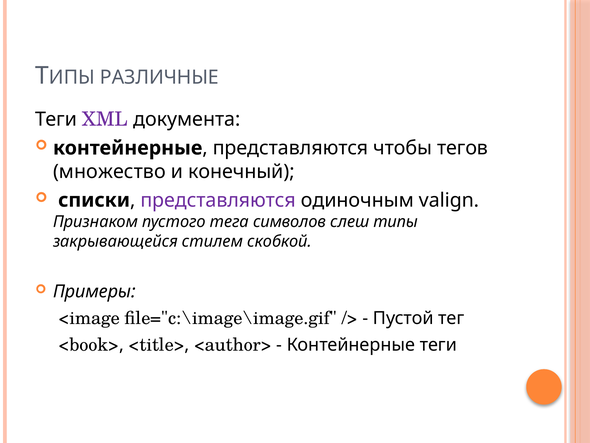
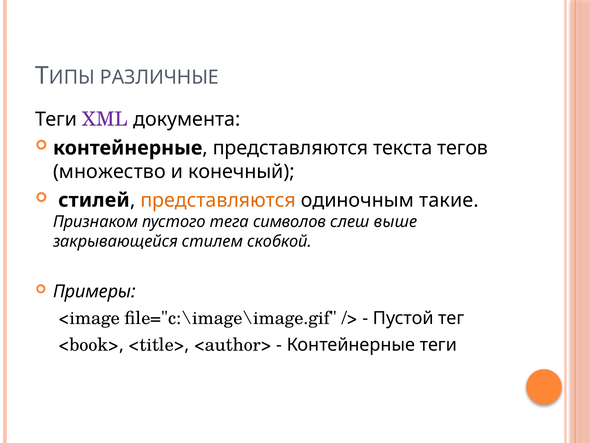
чтобы: чтобы -> текста
списки: списки -> стилей
представляются at (218, 200) colour: purple -> orange
valign: valign -> такие
типы: типы -> выше
